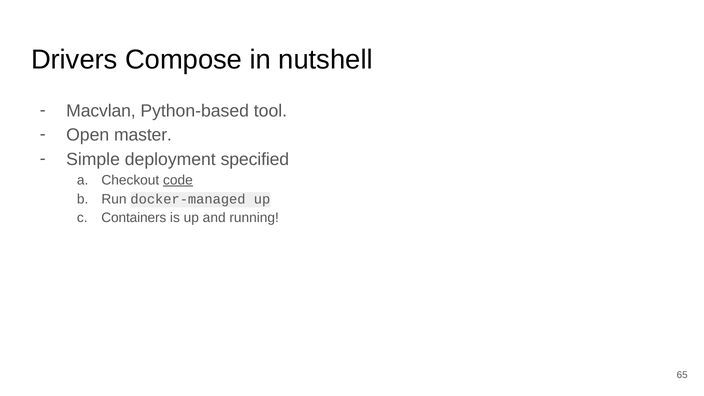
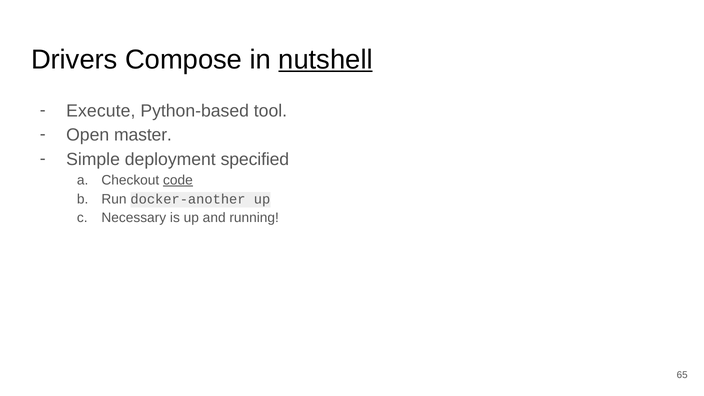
nutshell underline: none -> present
Macvlan: Macvlan -> Execute
docker-managed: docker-managed -> docker-another
Containers: Containers -> Necessary
